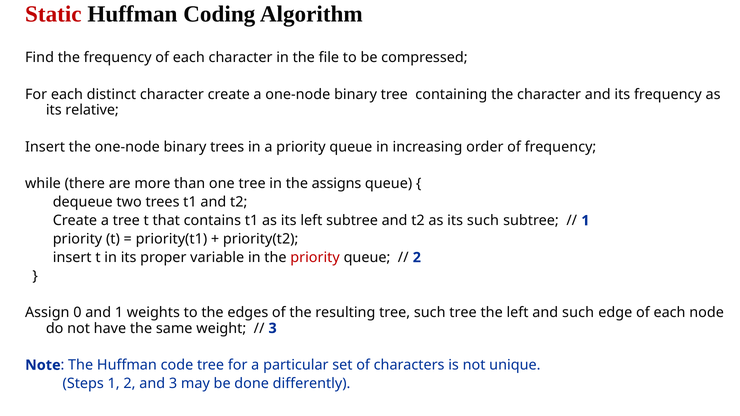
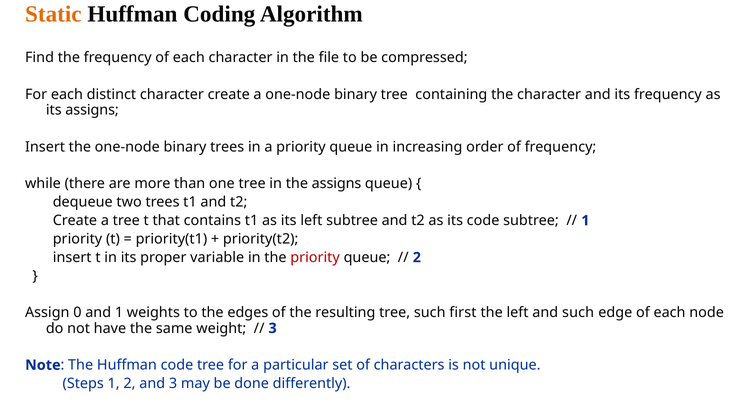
Static colour: red -> orange
its relative: relative -> assigns
its such: such -> code
such tree: tree -> first
